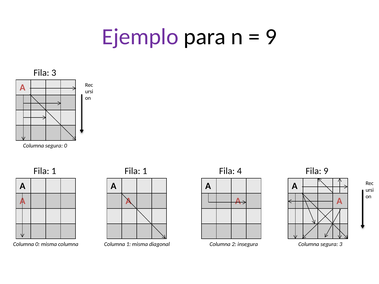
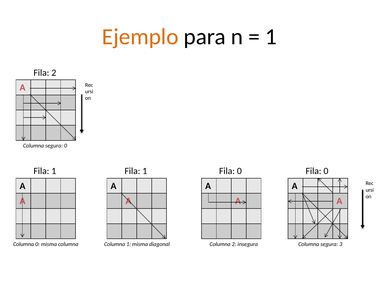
Ejemplo colour: purple -> orange
9 at (271, 37): 9 -> 1
Fila 3: 3 -> 2
4 at (239, 171): 4 -> 0
9 at (326, 171): 9 -> 0
